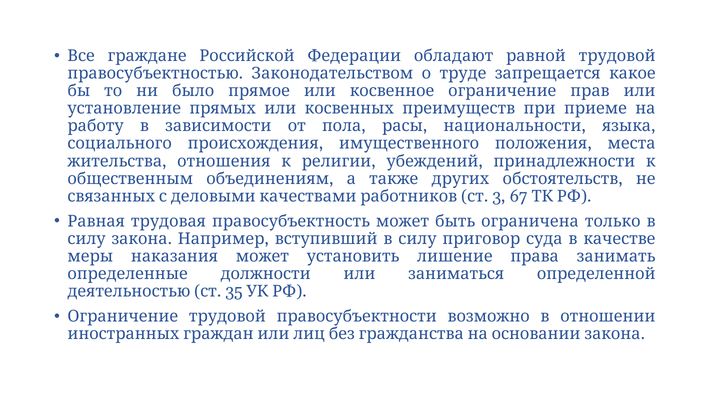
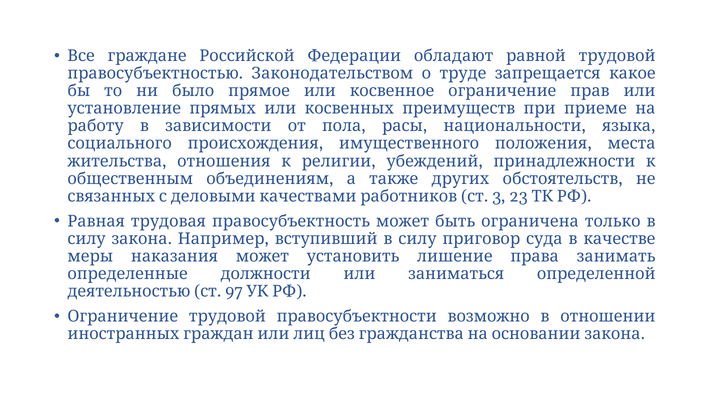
67: 67 -> 23
35: 35 -> 97
